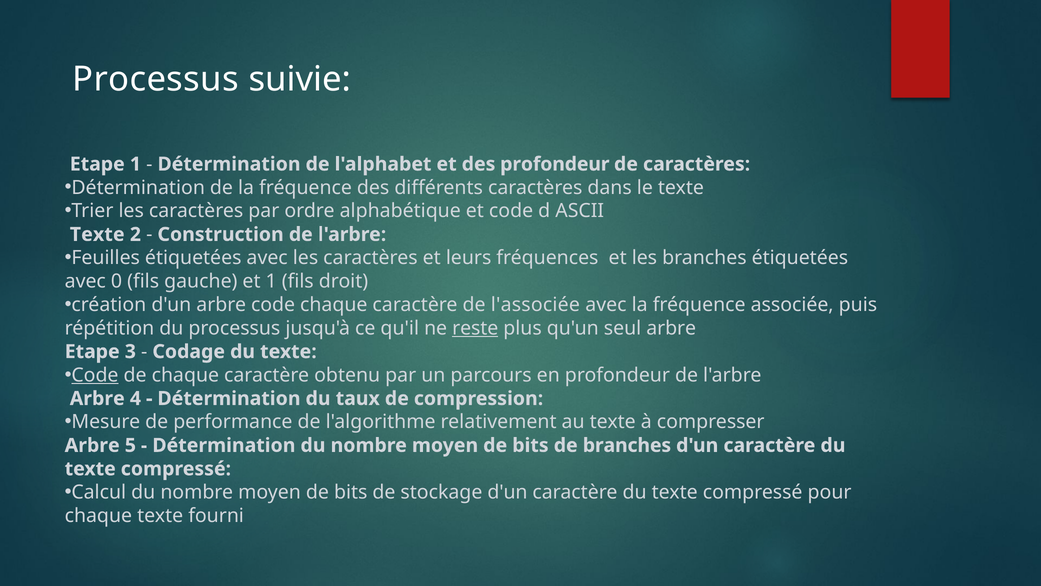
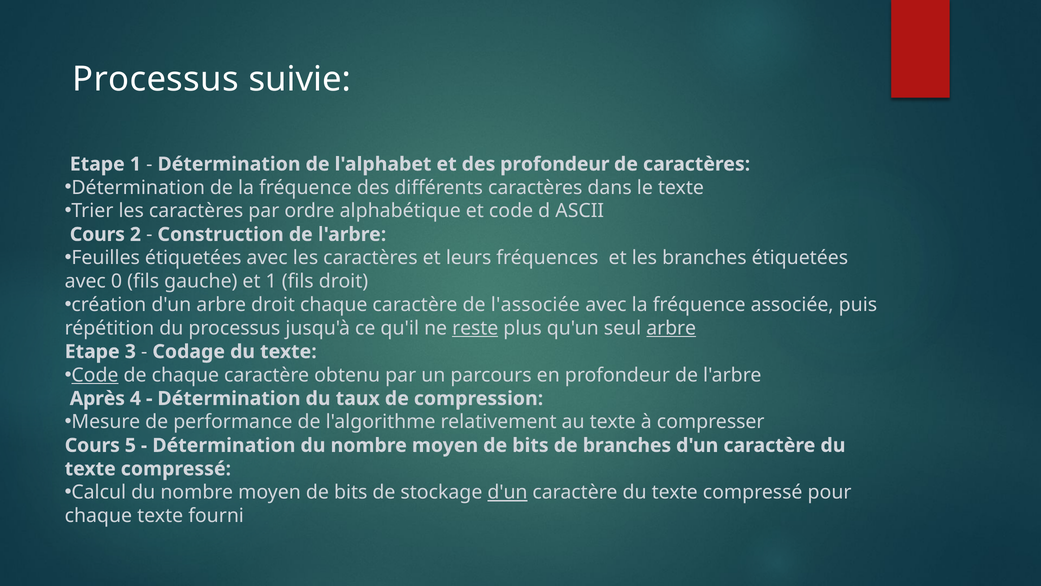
Texte at (97, 234): Texte -> Cours
arbre code: code -> droit
arbre at (671, 328) underline: none -> present
Arbre at (97, 398): Arbre -> Après
Arbre at (92, 445): Arbre -> Cours
d'un at (507, 492) underline: none -> present
